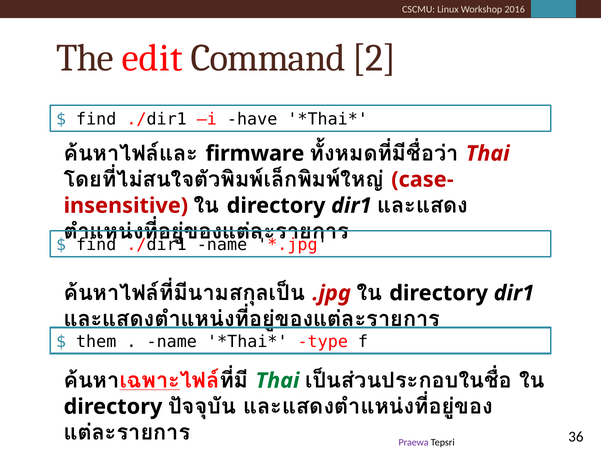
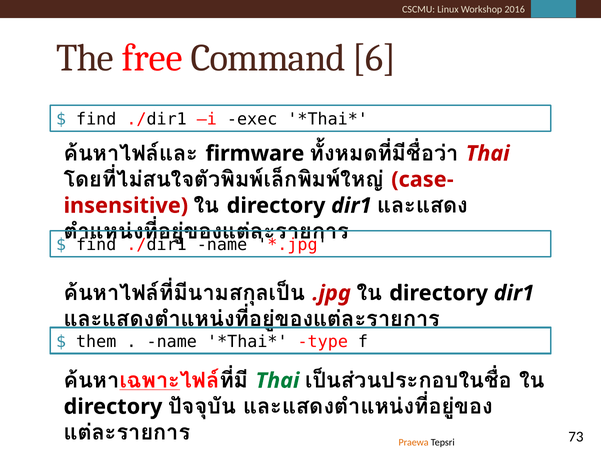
edit: edit -> free
2: 2 -> 6
have: have -> exec
36: 36 -> 73
Praewa colour: purple -> orange
